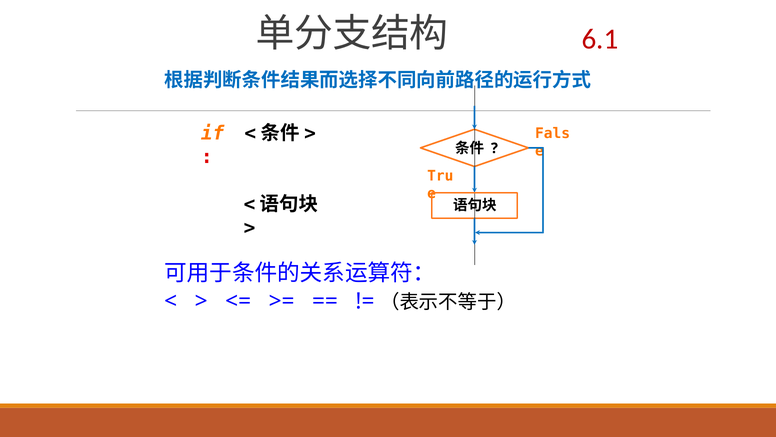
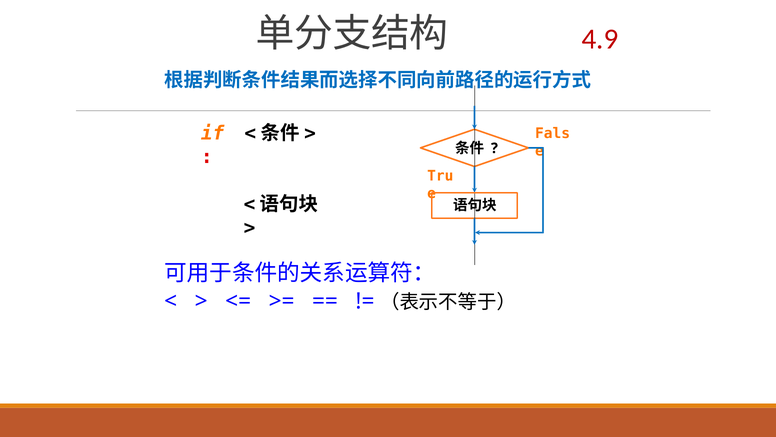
6.1: 6.1 -> 4.9
